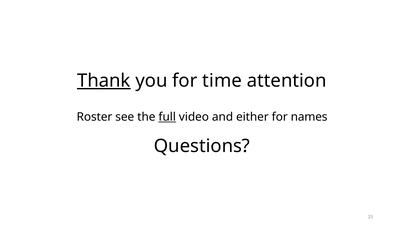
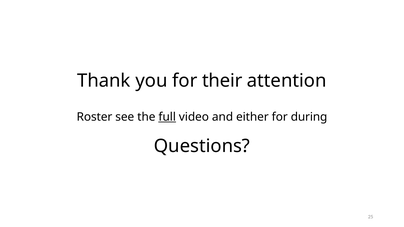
Thank underline: present -> none
time: time -> their
names: names -> during
